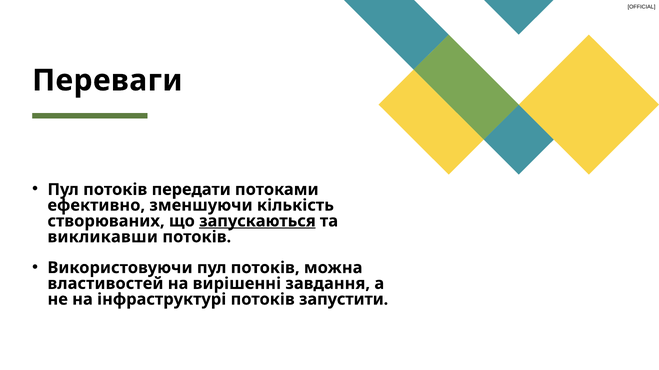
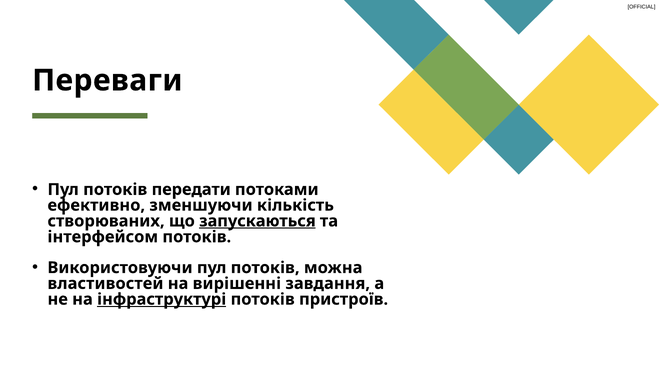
викликавши: викликавши -> інтерфейсом
інфраструктурі underline: none -> present
запустити: запустити -> пристроїв
